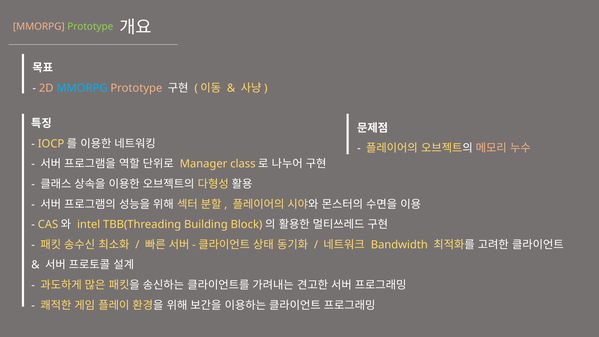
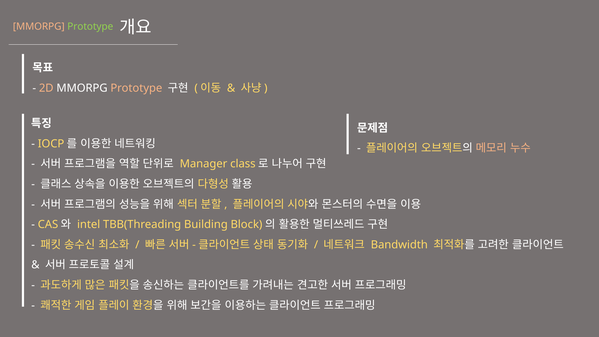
MMORPG at (82, 88) colour: light blue -> white
